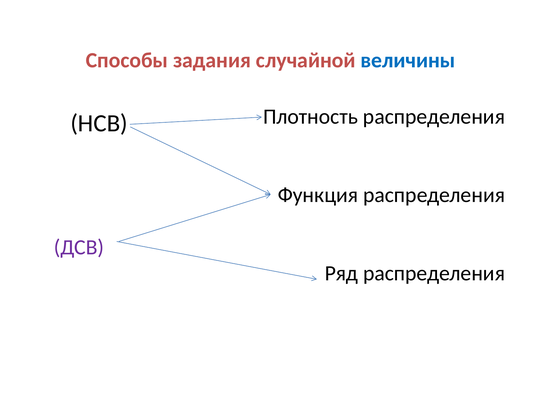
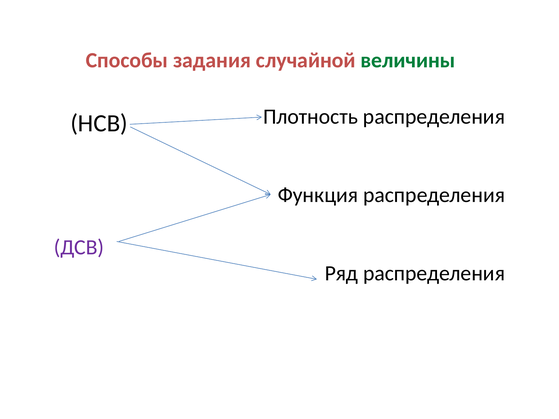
величины colour: blue -> green
